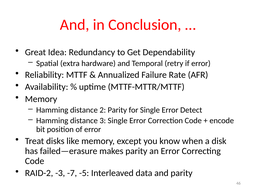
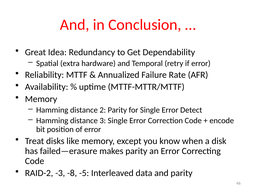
-7: -7 -> -8
